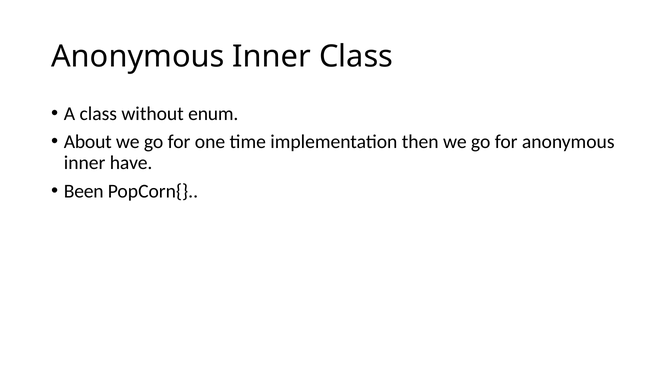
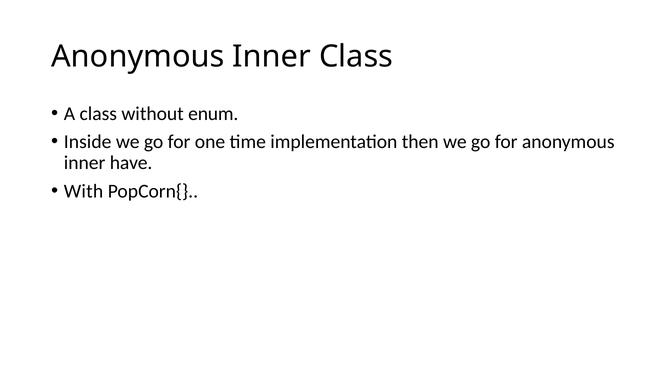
About: About -> Inside
Been: Been -> With
